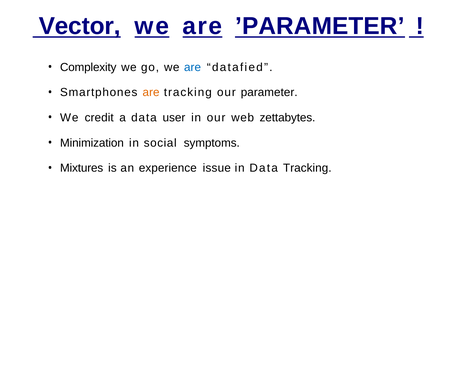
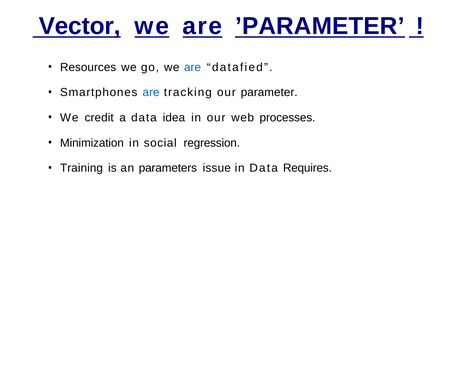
Complexity: Complexity -> Resources
are at (151, 92) colour: orange -> blue
user: user -> idea
zettabytes: zettabytes -> processes
symptoms: symptoms -> regression
Mixtures: Mixtures -> Training
experience: experience -> parameters
Data Tracking: Tracking -> Requires
